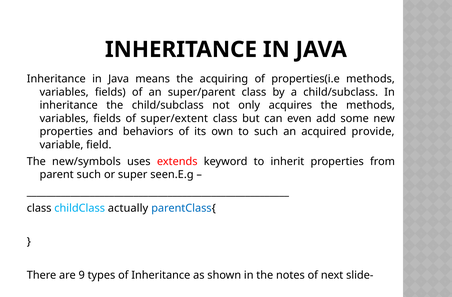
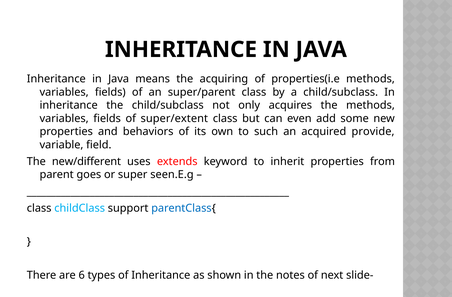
new/symbols: new/symbols -> new/different
parent such: such -> goes
actually: actually -> support
9: 9 -> 6
